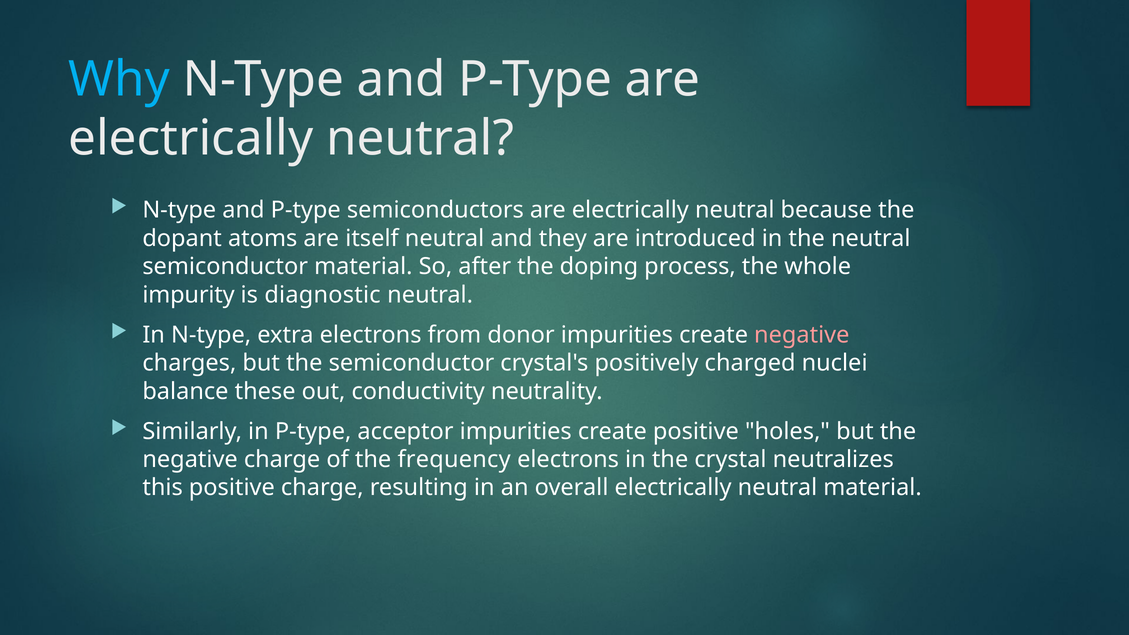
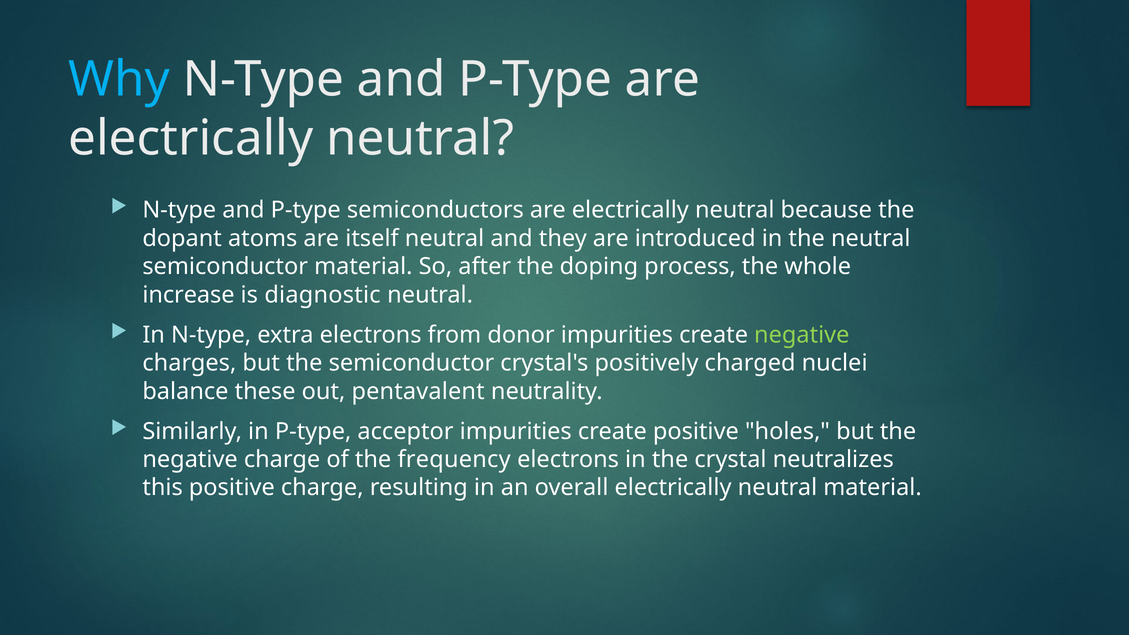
impurity: impurity -> increase
negative at (802, 335) colour: pink -> light green
conductivity: conductivity -> pentavalent
